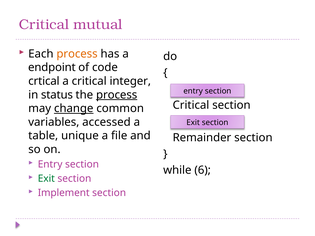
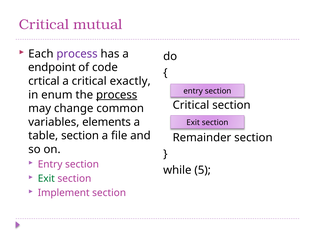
process at (77, 54) colour: orange -> purple
integer: integer -> exactly
status: status -> enum
change underline: present -> none
accessed: accessed -> elements
table unique: unique -> section
6: 6 -> 5
